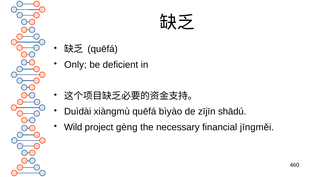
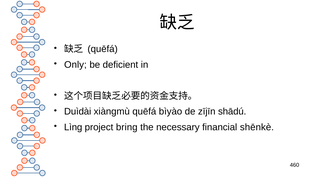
Wild: Wild -> Lìng
gèng: gèng -> bring
jīngměi: jīngměi -> shēnkè
